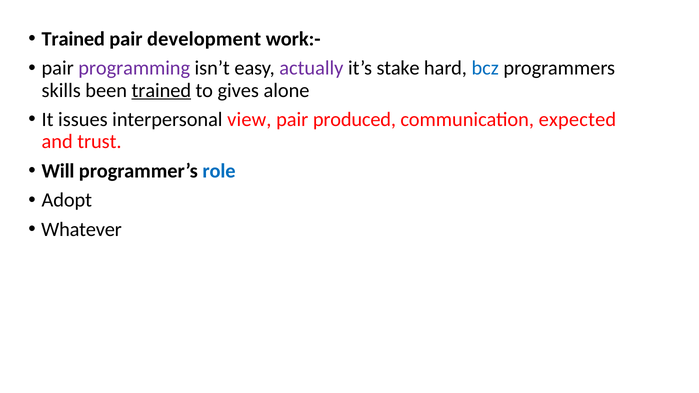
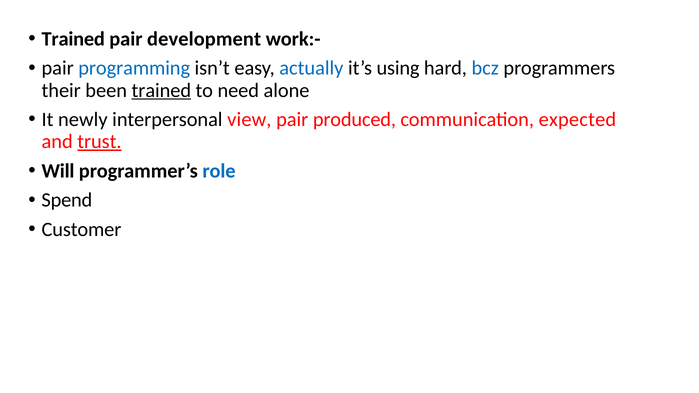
programming colour: purple -> blue
actually colour: purple -> blue
stake: stake -> using
skills: skills -> their
gives: gives -> need
issues: issues -> newly
trust underline: none -> present
Adopt: Adopt -> Spend
Whatever: Whatever -> Customer
